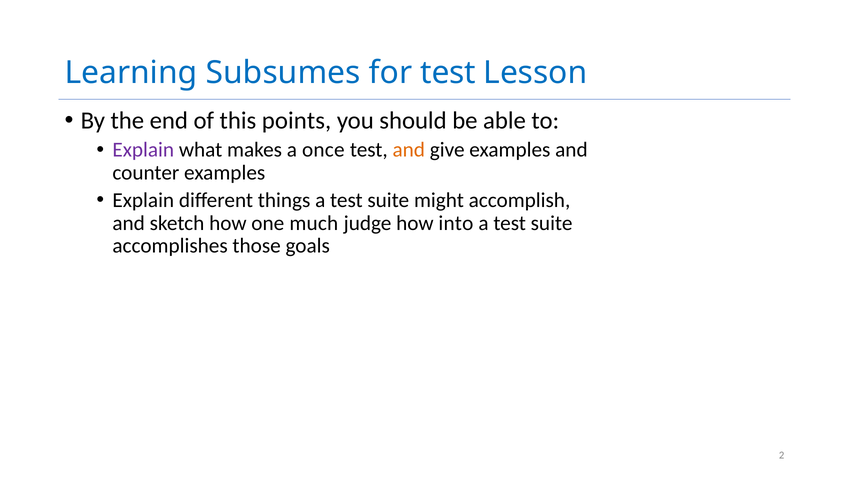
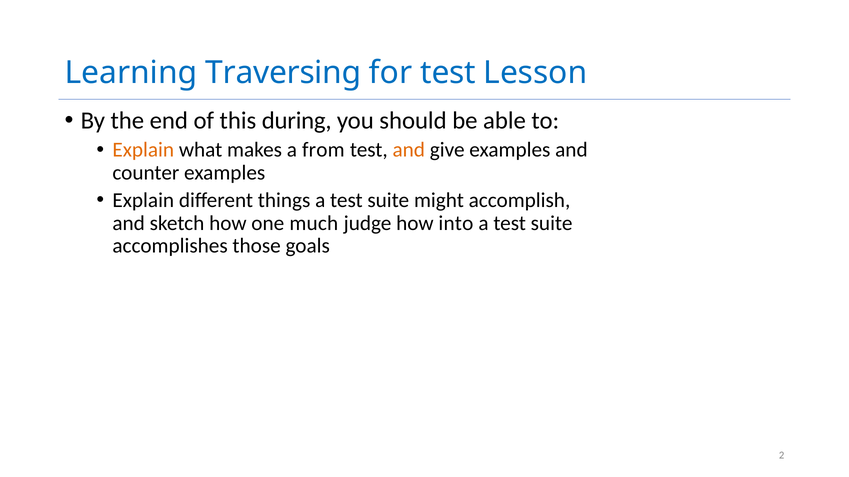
Subsumes: Subsumes -> Traversing
points: points -> during
Explain at (143, 150) colour: purple -> orange
once: once -> from
